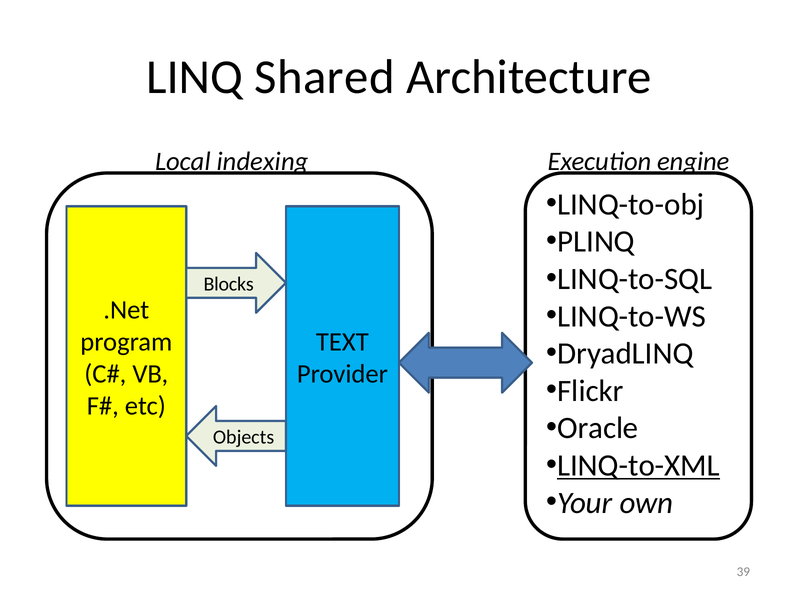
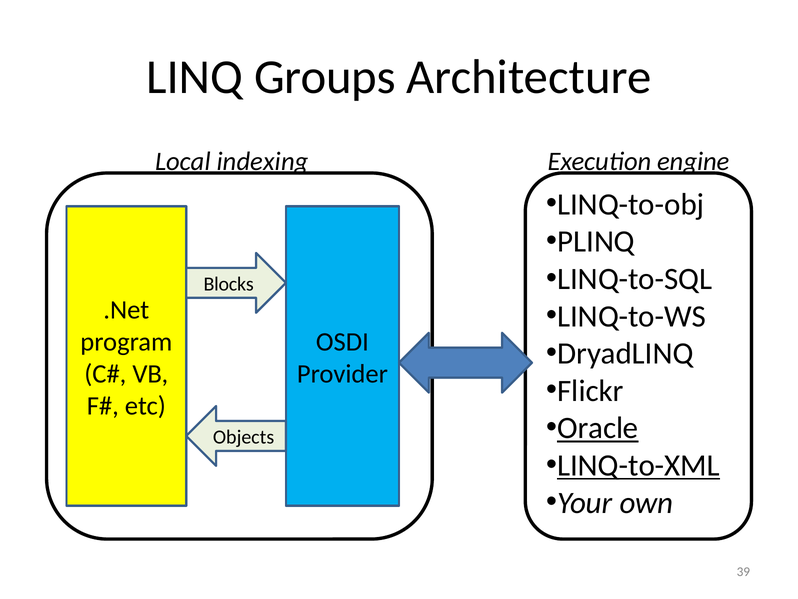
Shared: Shared -> Groups
TEXT: TEXT -> OSDI
Oracle underline: none -> present
